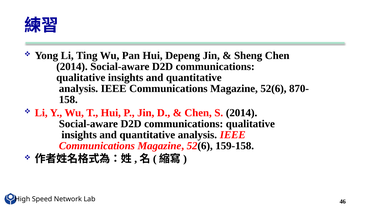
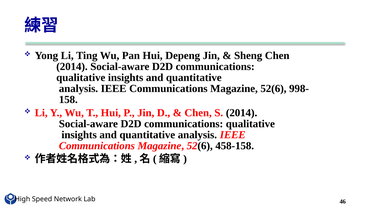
870-: 870- -> 998-
159-158: 159-158 -> 458-158
